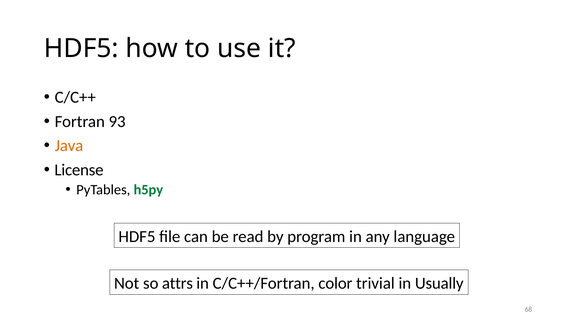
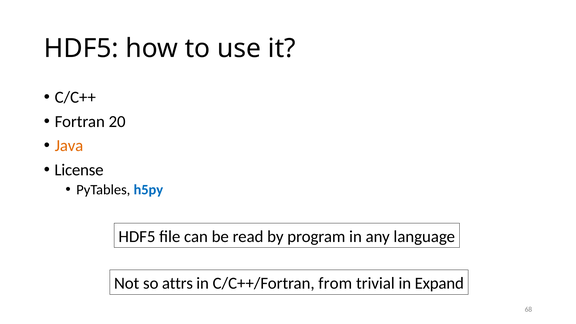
93: 93 -> 20
h5py colour: green -> blue
color: color -> from
Usually: Usually -> Expand
